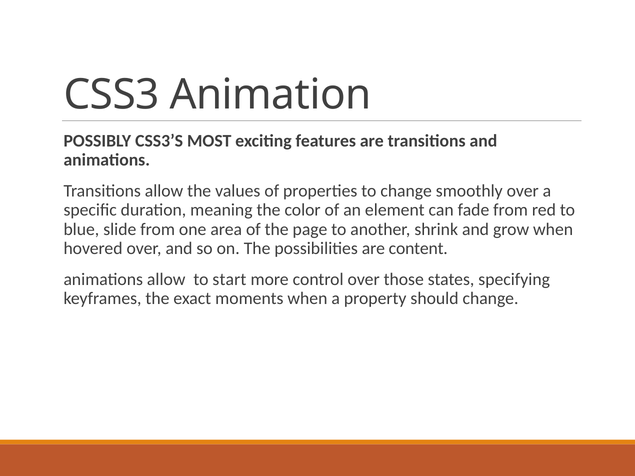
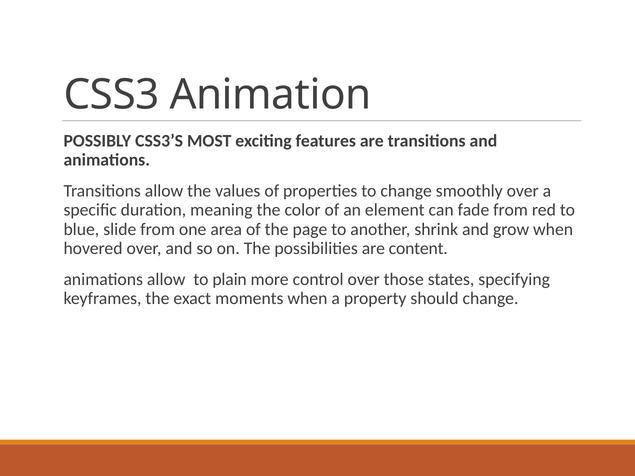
start: start -> plain
